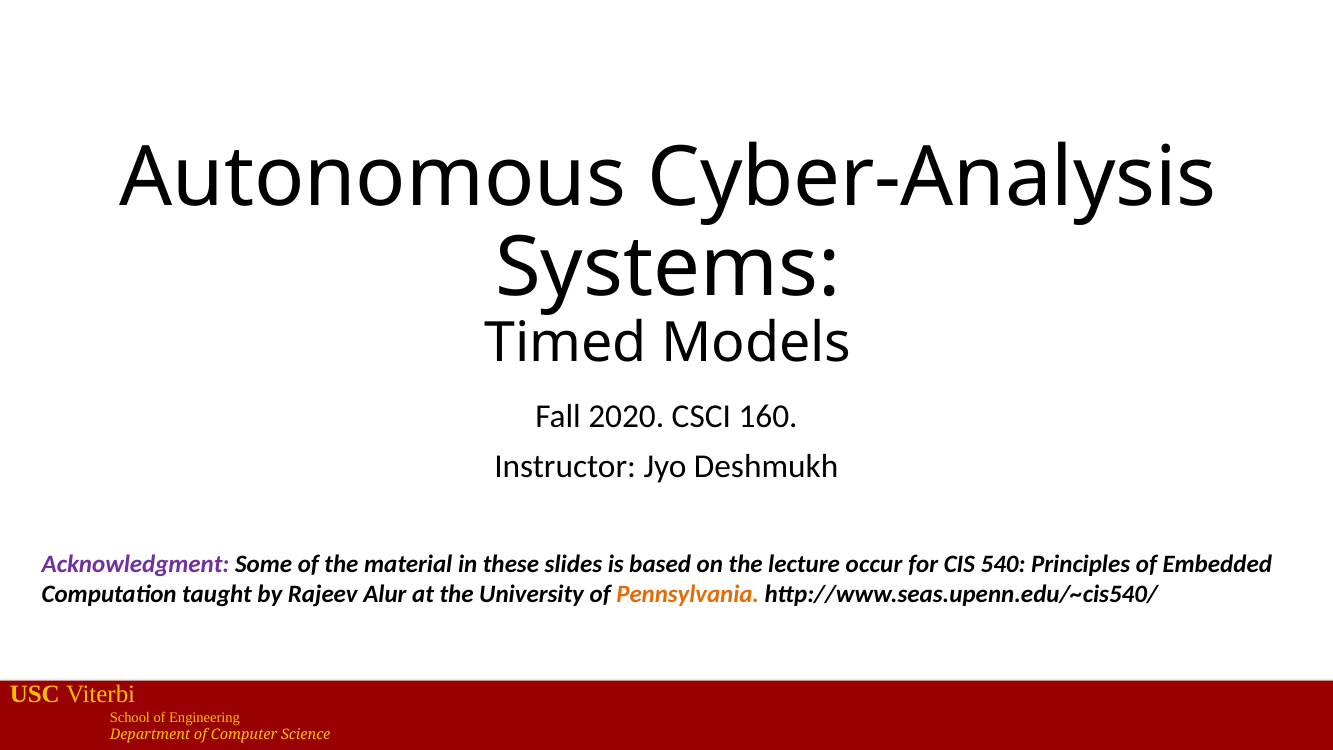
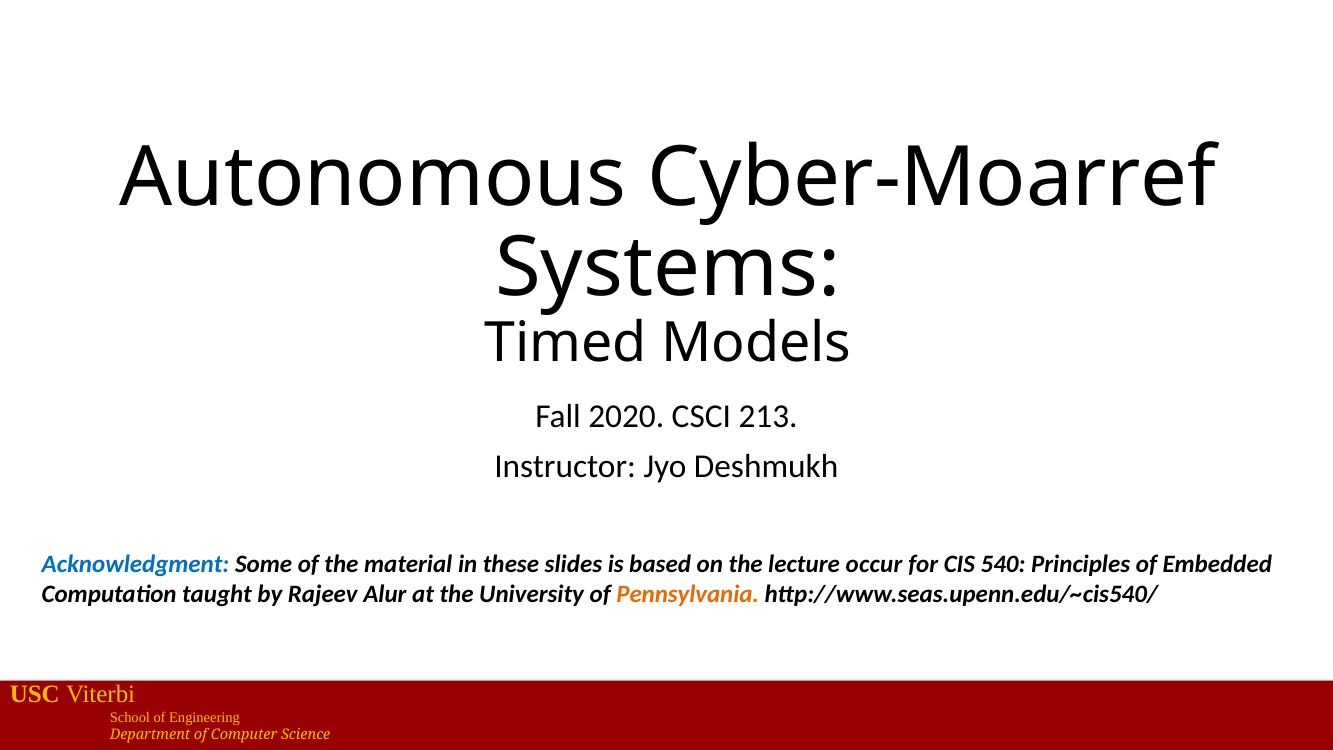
Cyber-Analysis: Cyber-Analysis -> Cyber-Moarref
160: 160 -> 213
Acknowledgment colour: purple -> blue
